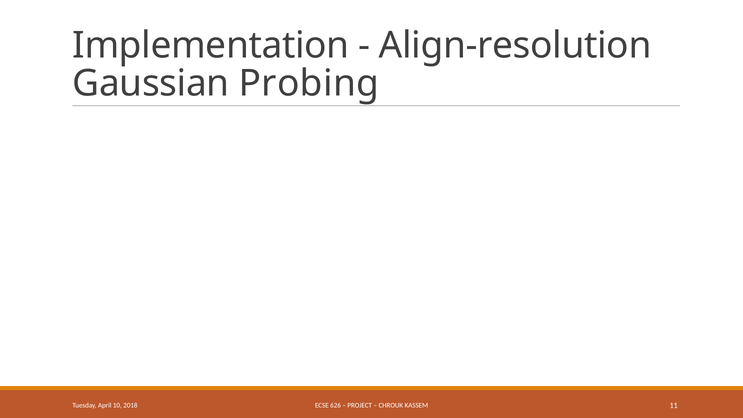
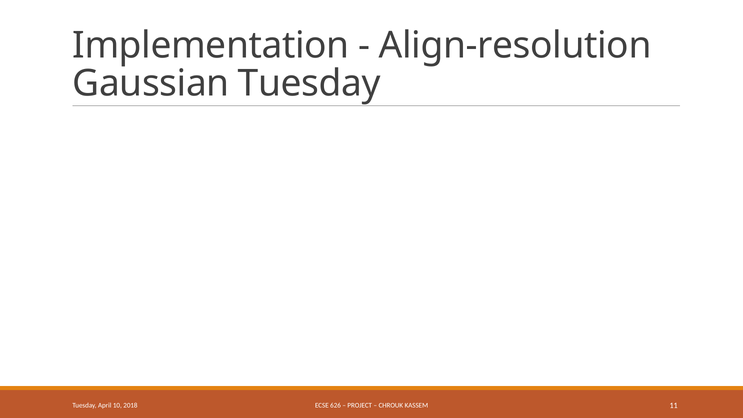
Gaussian Probing: Probing -> Tuesday
